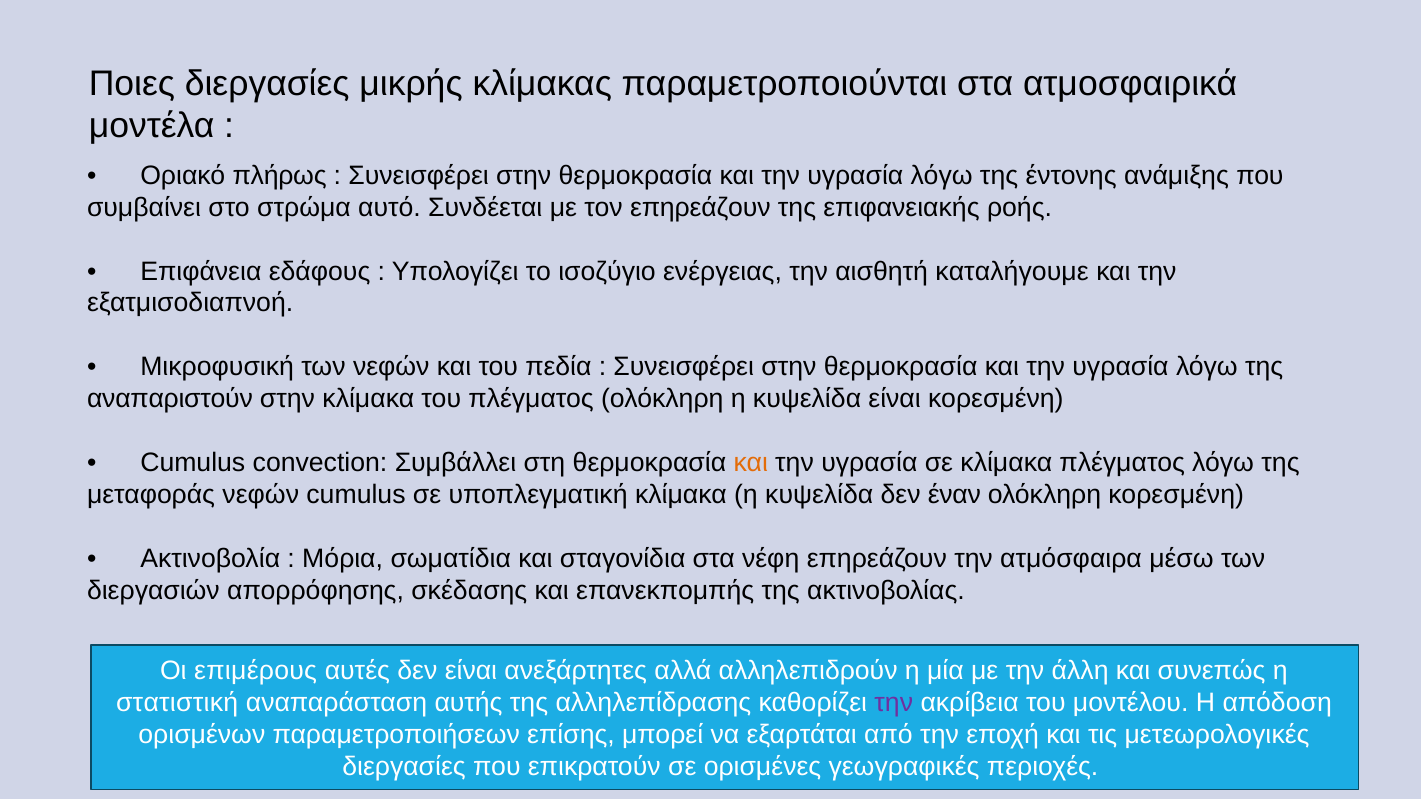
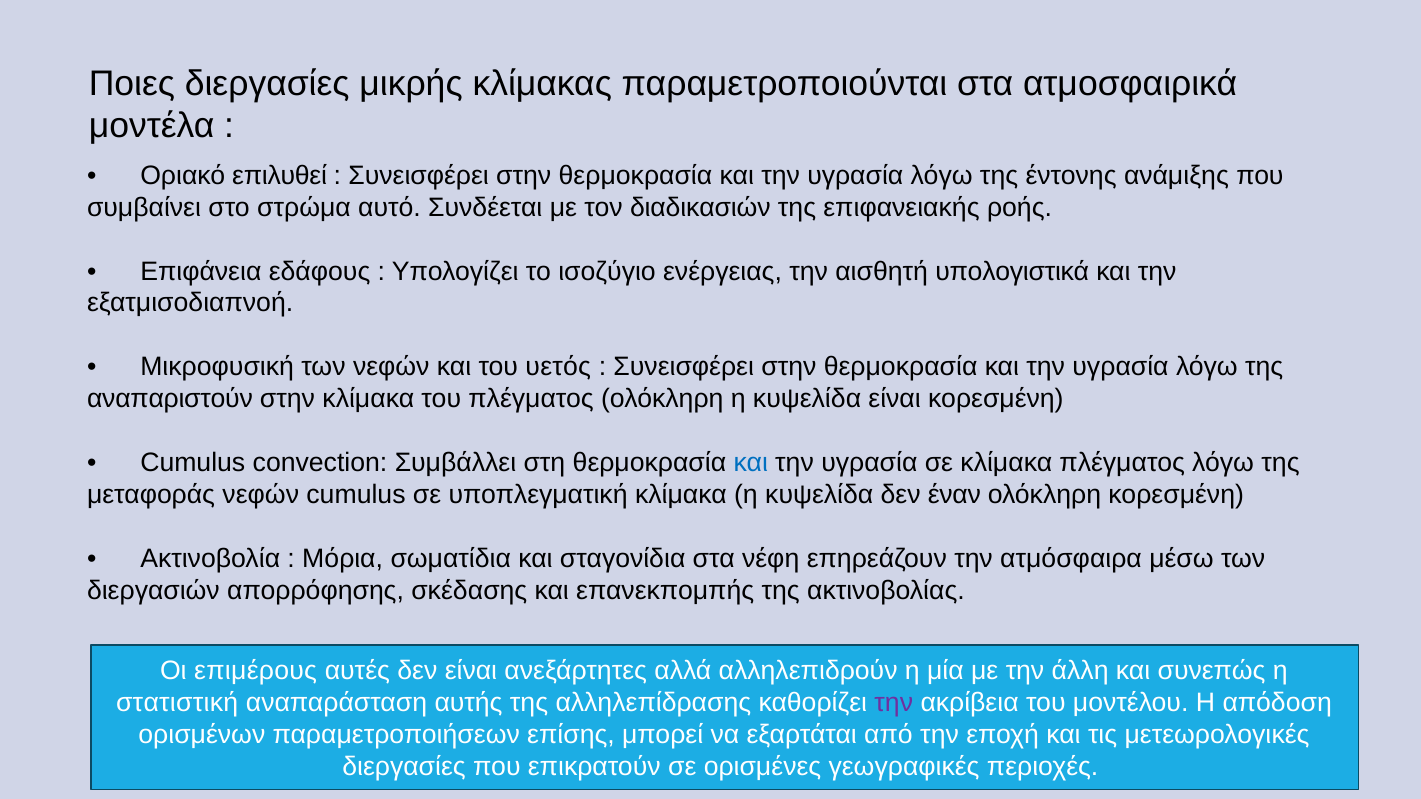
πλήρως: πλήρως -> επιλυθεί
τον επηρεάζουν: επηρεάζουν -> διαδικασιών
καταλήγουμε: καταλήγουμε -> υπολογιστικά
πεδία: πεδία -> υετός
και at (751, 463) colour: orange -> blue
